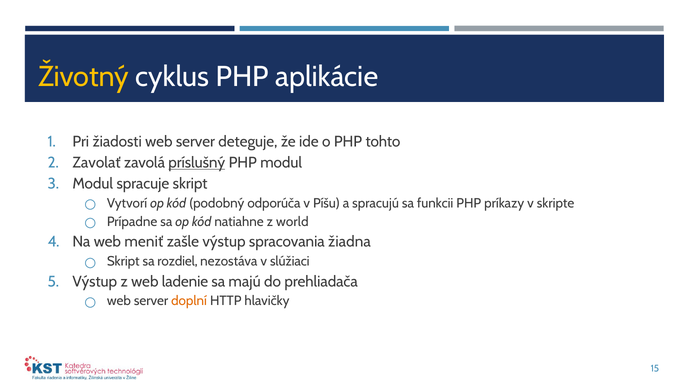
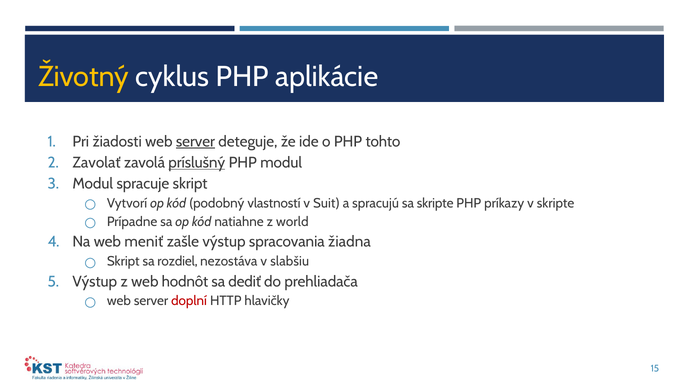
server at (195, 141) underline: none -> present
odporúča: odporúča -> vlastností
Píšu: Píšu -> Suit
sa funkcii: funkcii -> skripte
slúžiaci: slúžiaci -> slabšiu
ladenie: ladenie -> hodnôt
majú: majú -> dediť
doplní colour: orange -> red
